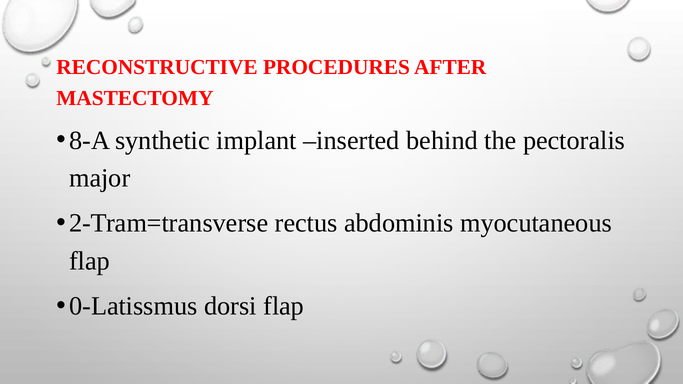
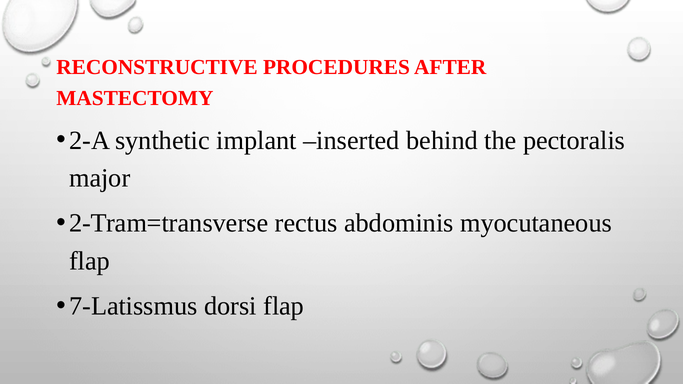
8-A: 8-A -> 2-A
0-Latissmus: 0-Latissmus -> 7-Latissmus
